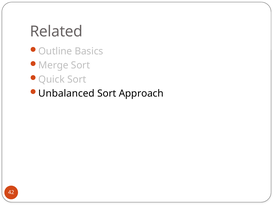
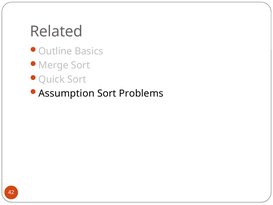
Unbalanced: Unbalanced -> Assumption
Approach: Approach -> Problems
